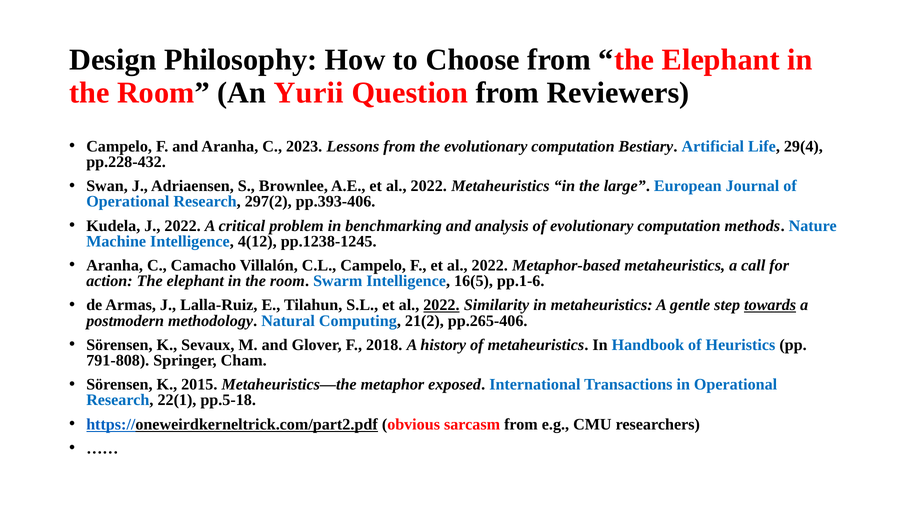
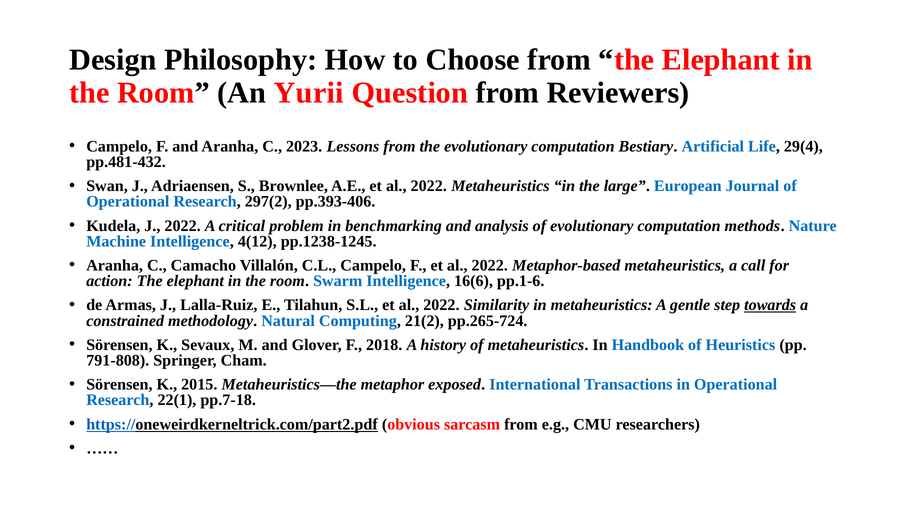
pp.228-432: pp.228-432 -> pp.481-432
16(5: 16(5 -> 16(6
2022 at (441, 306) underline: present -> none
postmodern: postmodern -> constrained
pp.265-406: pp.265-406 -> pp.265-724
pp.5-18: pp.5-18 -> pp.7-18
